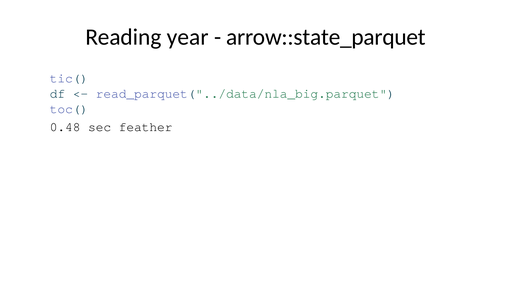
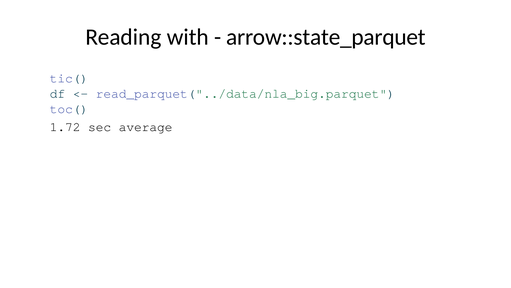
year: year -> with
0.48: 0.48 -> 1.72
feather: feather -> average
